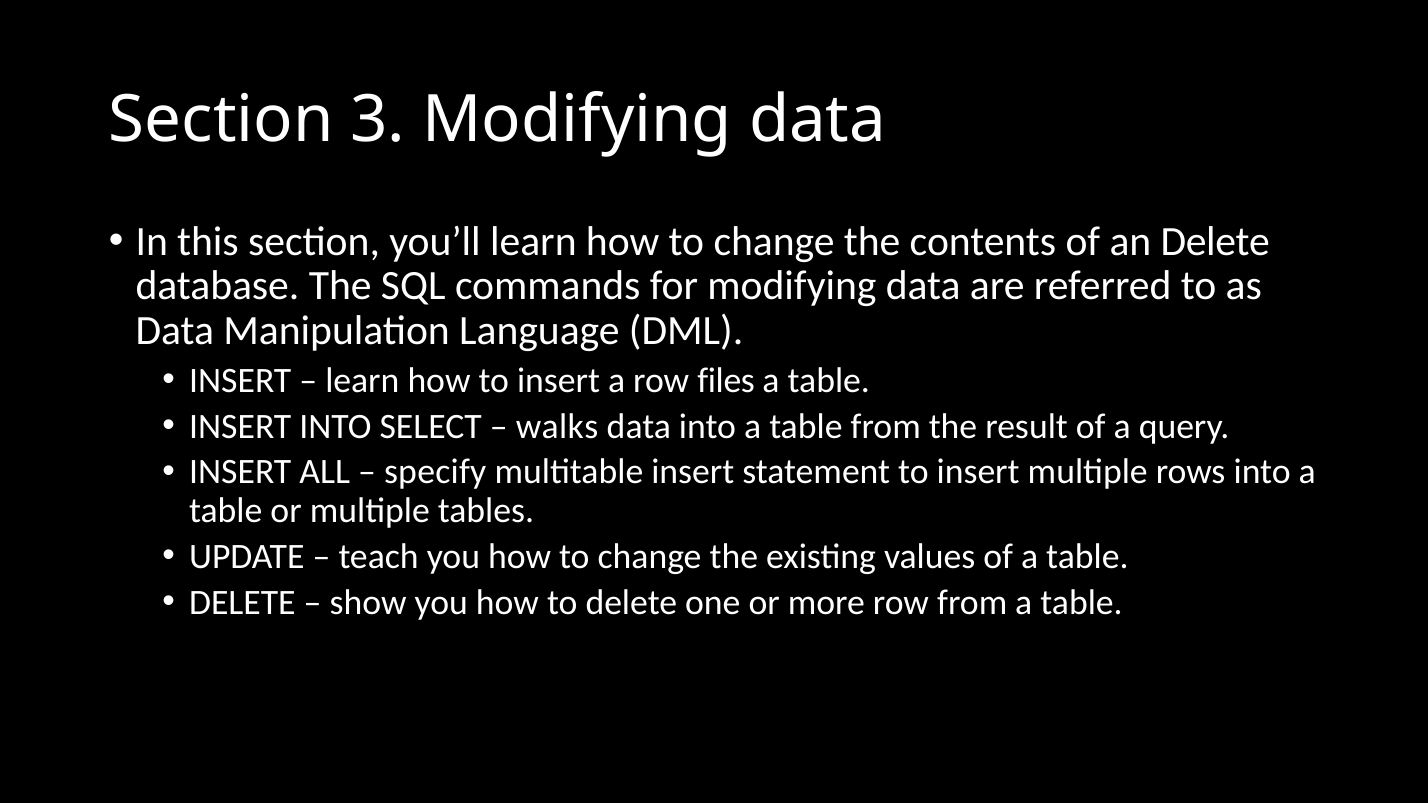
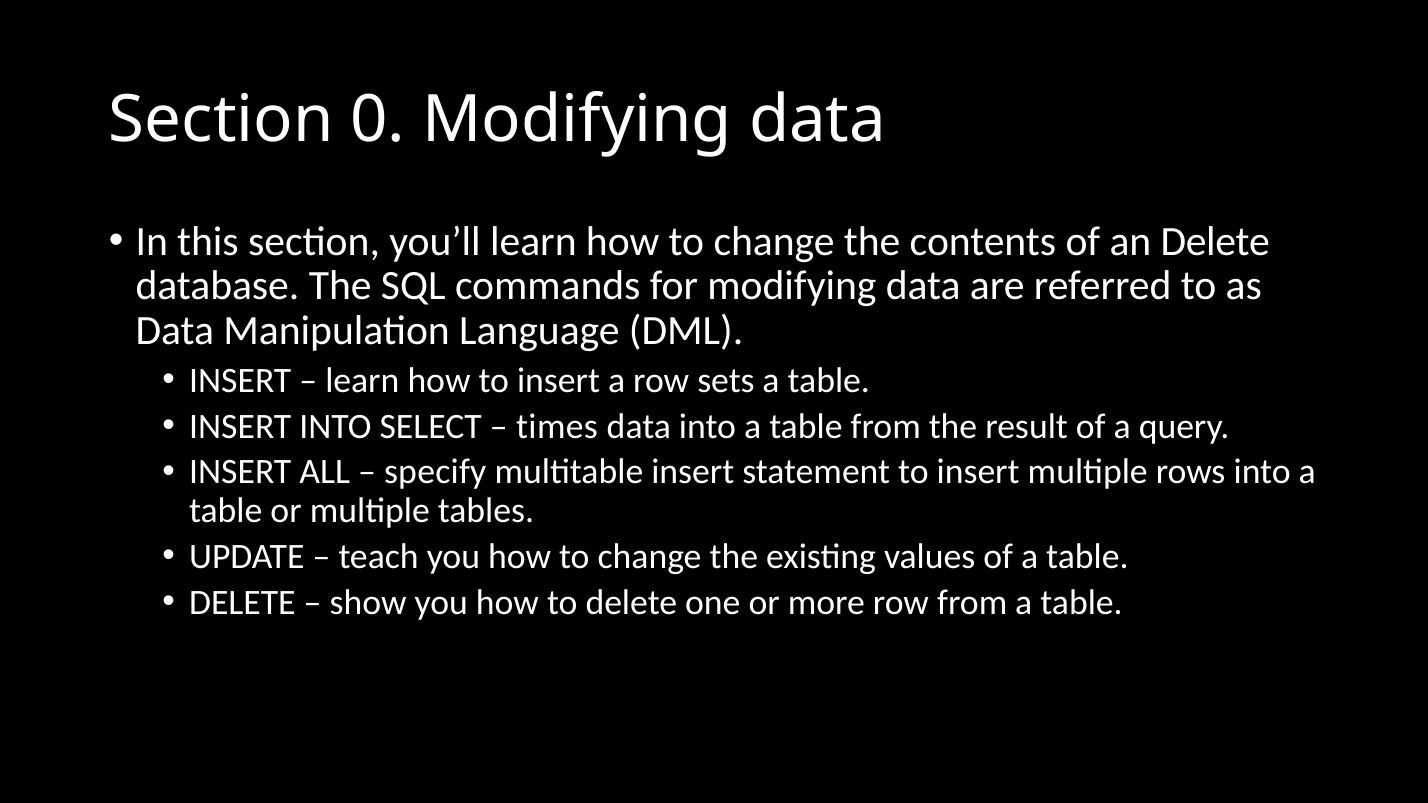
3: 3 -> 0
files: files -> sets
walks: walks -> times
